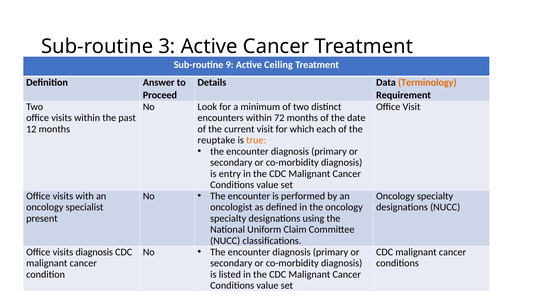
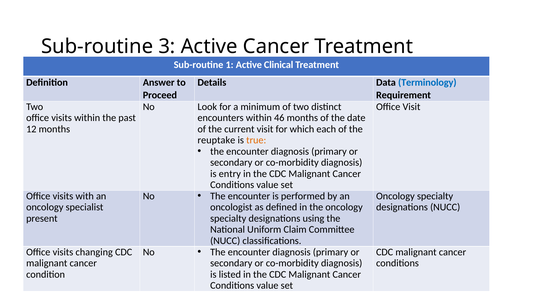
9: 9 -> 1
Ceiling: Ceiling -> Clinical
Terminology colour: orange -> blue
72: 72 -> 46
visits diagnosis: diagnosis -> changing
